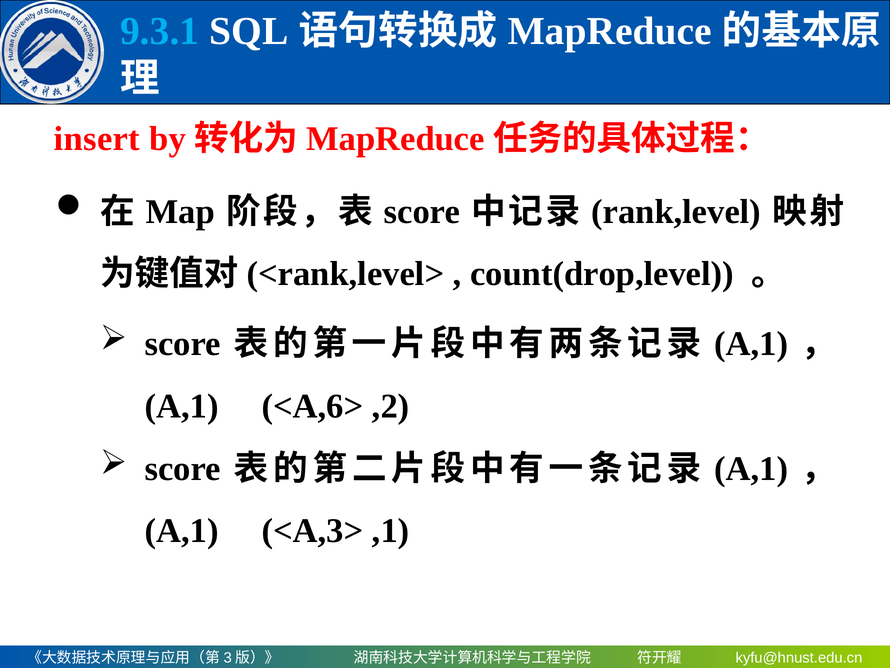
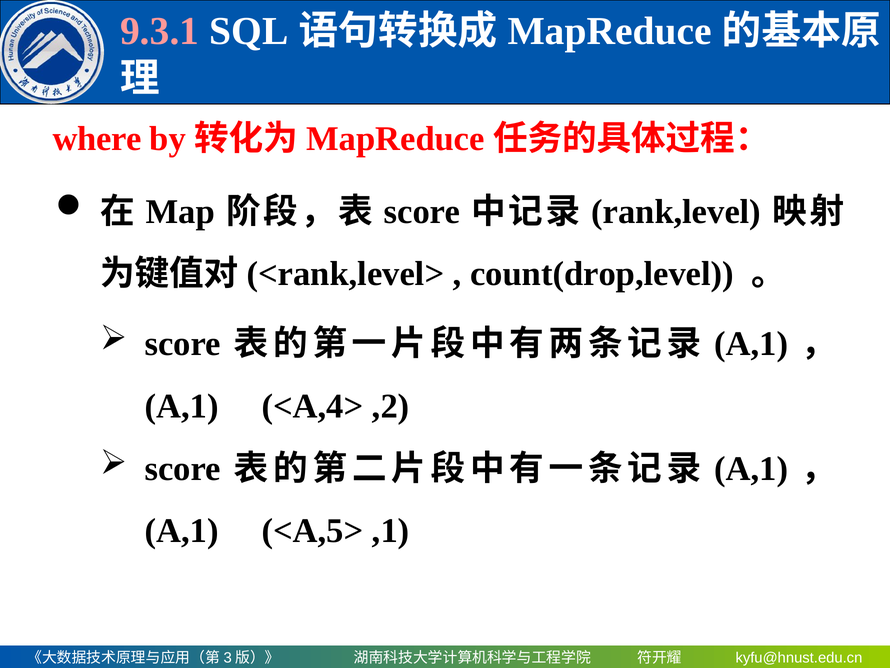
9.3.1 colour: light blue -> pink
insert: insert -> where
<A,6>: <A,6> -> <A,4>
<A,3>: <A,3> -> <A,5>
